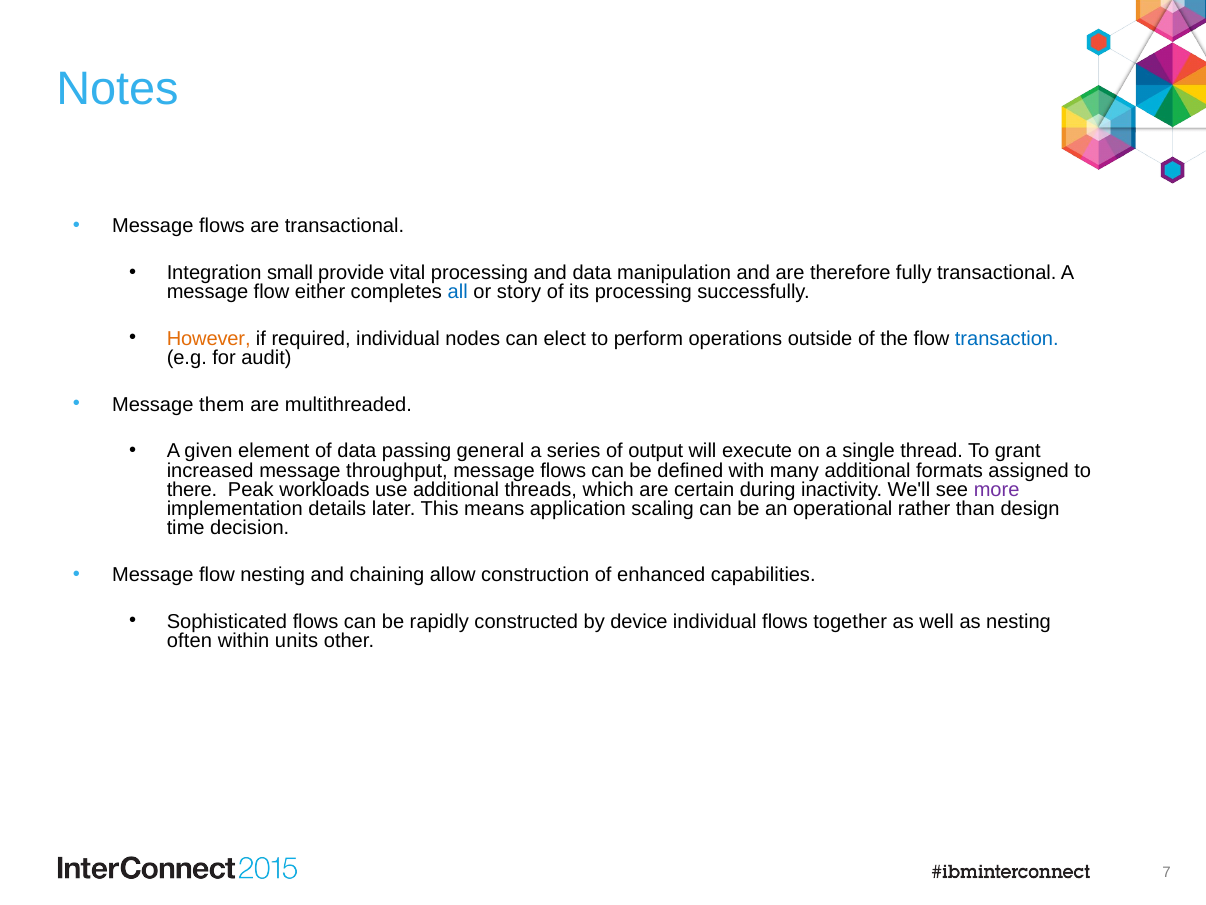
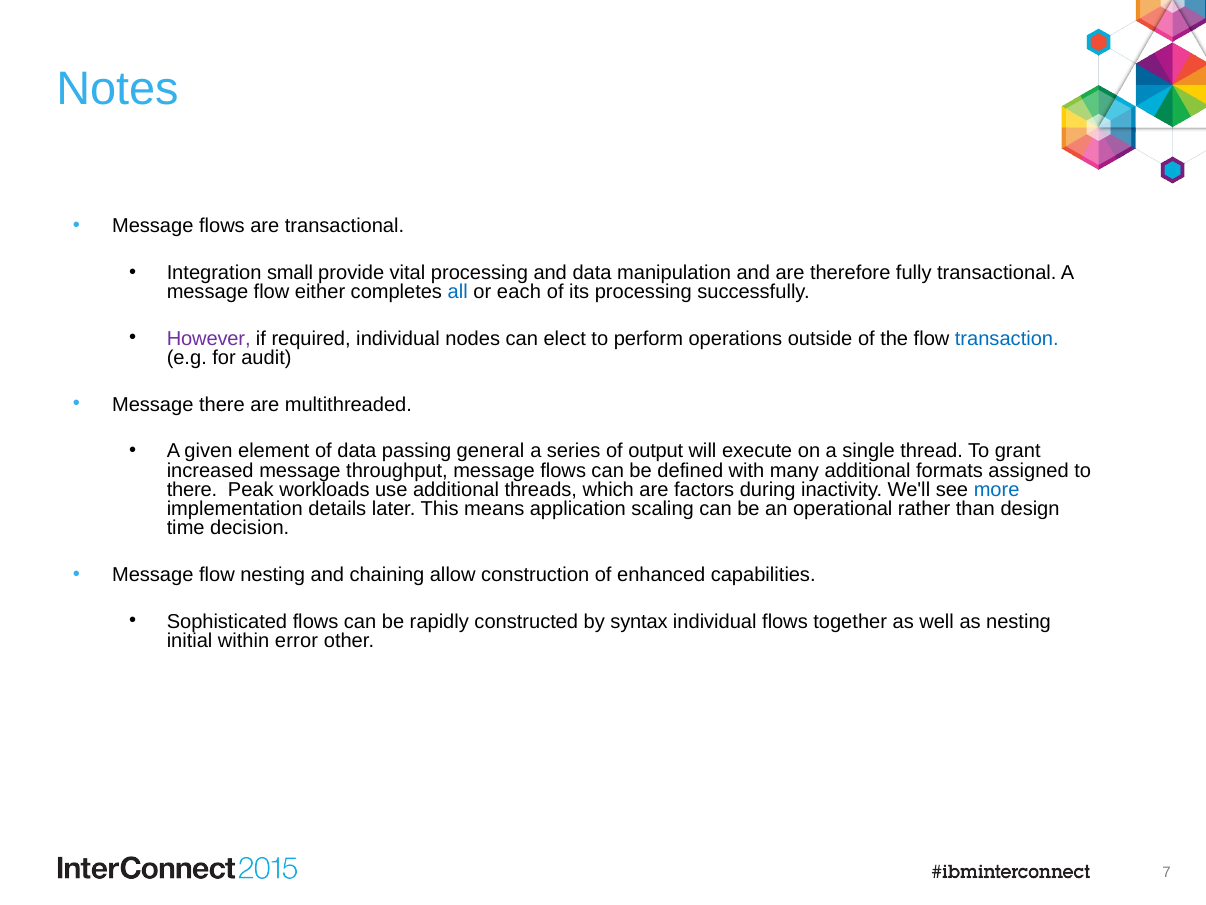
story: story -> each
However colour: orange -> purple
Message them: them -> there
certain: certain -> factors
more colour: purple -> blue
device: device -> syntax
often: often -> initial
units: units -> error
